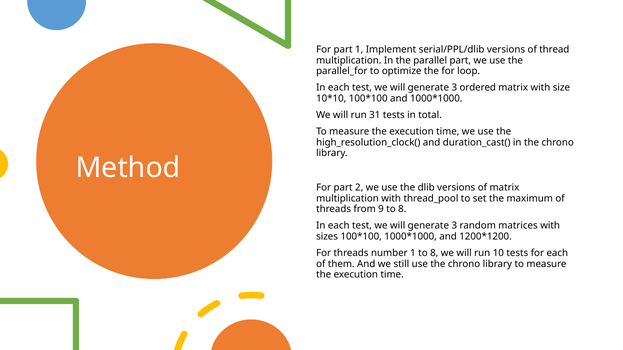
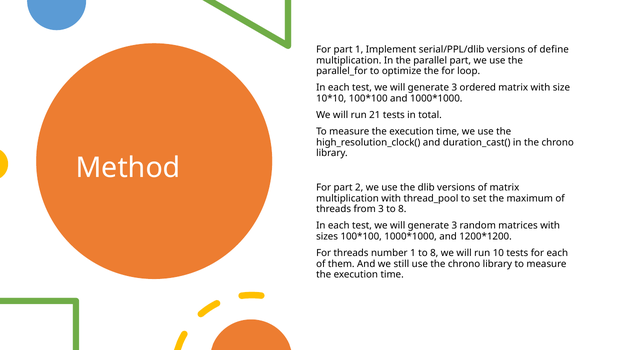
thread: thread -> define
31: 31 -> 21
from 9: 9 -> 3
